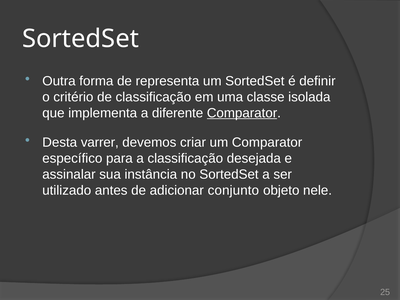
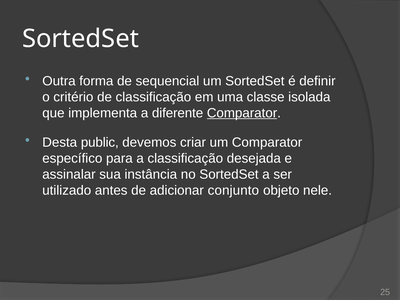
representa: representa -> sequencial
varrer: varrer -> public
